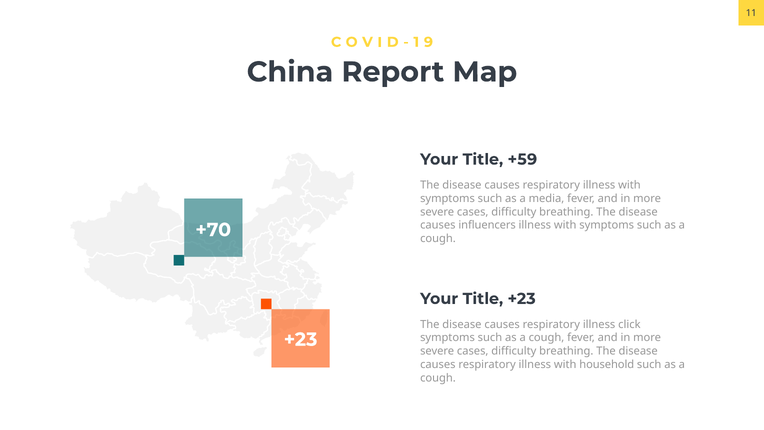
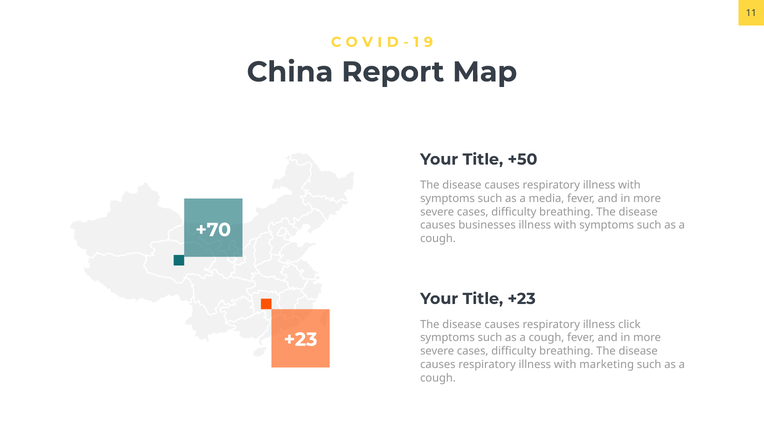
+59: +59 -> +50
influencers: influencers -> businesses
household: household -> marketing
